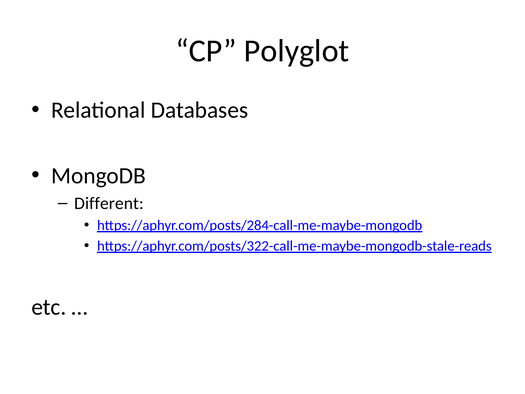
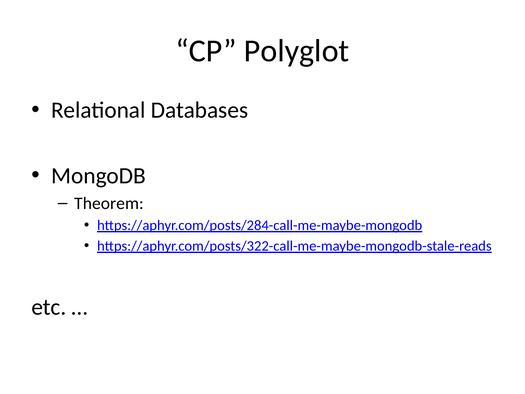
Different: Different -> Theorem
